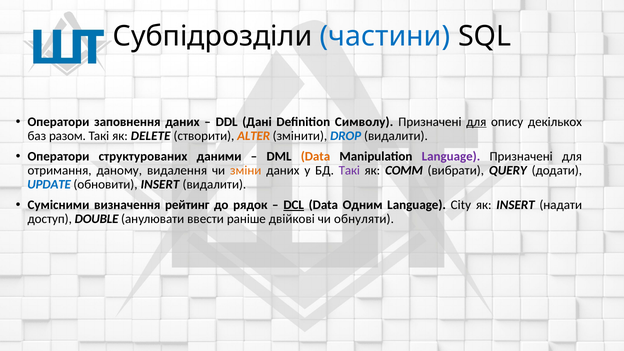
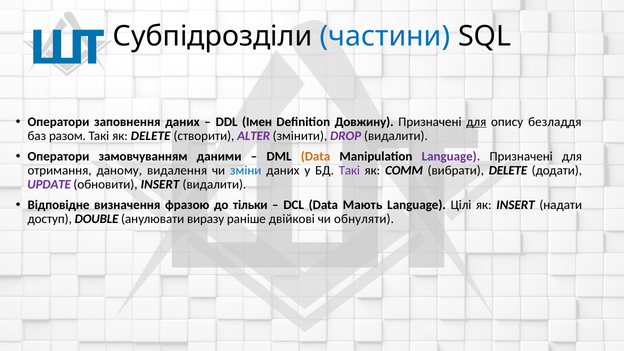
Дані: Дані -> Імен
Символу: Символу -> Довжину
декількох: декількох -> безладдя
ALTER colour: orange -> purple
DROP colour: blue -> purple
структурованих: структурованих -> замовчуванням
зміни colour: orange -> blue
вибрати QUERY: QUERY -> DELETE
UPDATE colour: blue -> purple
Сумісними: Сумісними -> Відповідне
рейтинг: рейтинг -> фразою
рядок: рядок -> тільки
DCL underline: present -> none
Одним: Одним -> Мають
City: City -> Цілі
ввести: ввести -> виразу
